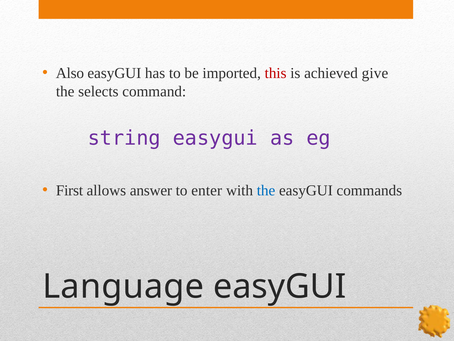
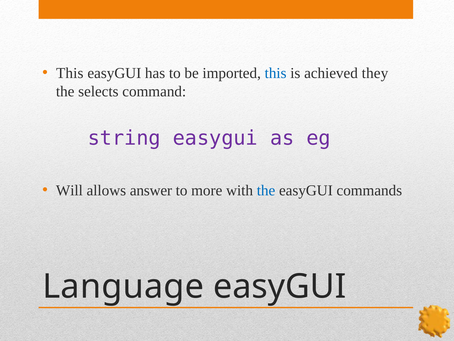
Also at (70, 73): Also -> This
this at (276, 73) colour: red -> blue
give: give -> they
First: First -> Will
enter: enter -> more
